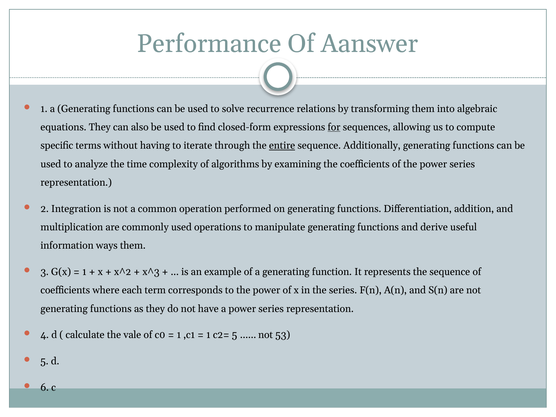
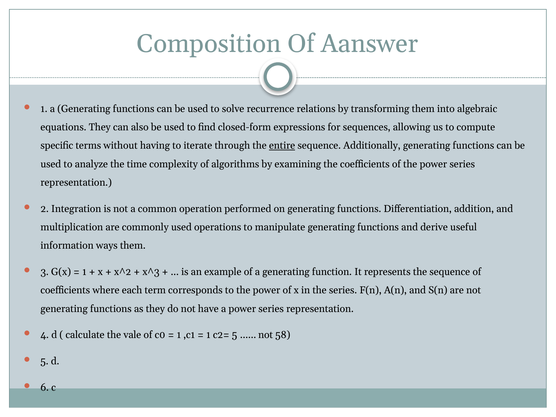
Performance: Performance -> Composition
for underline: present -> none
53: 53 -> 58
